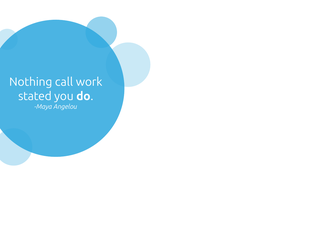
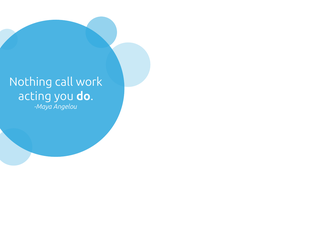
stated: stated -> acting
